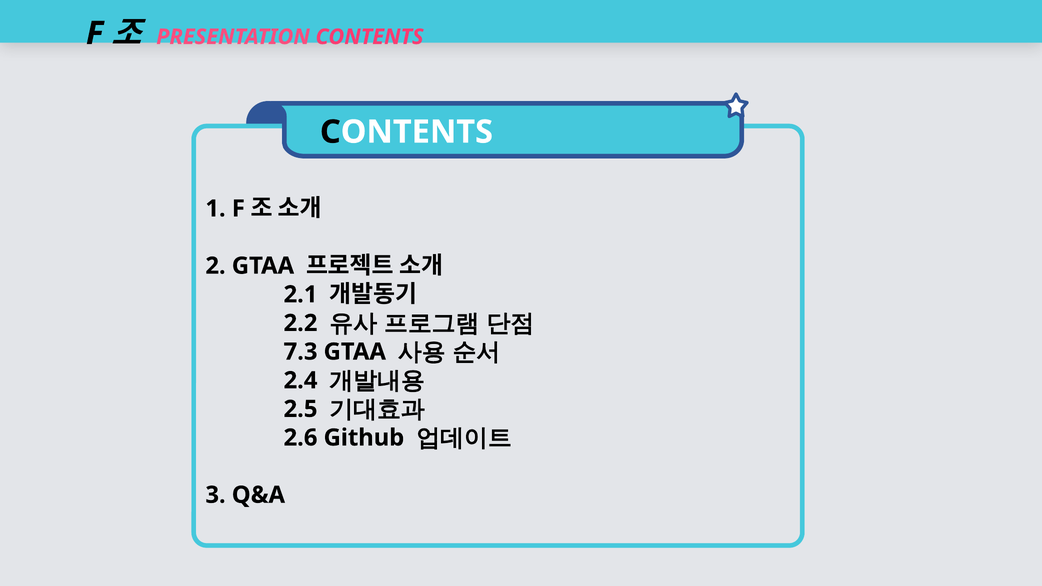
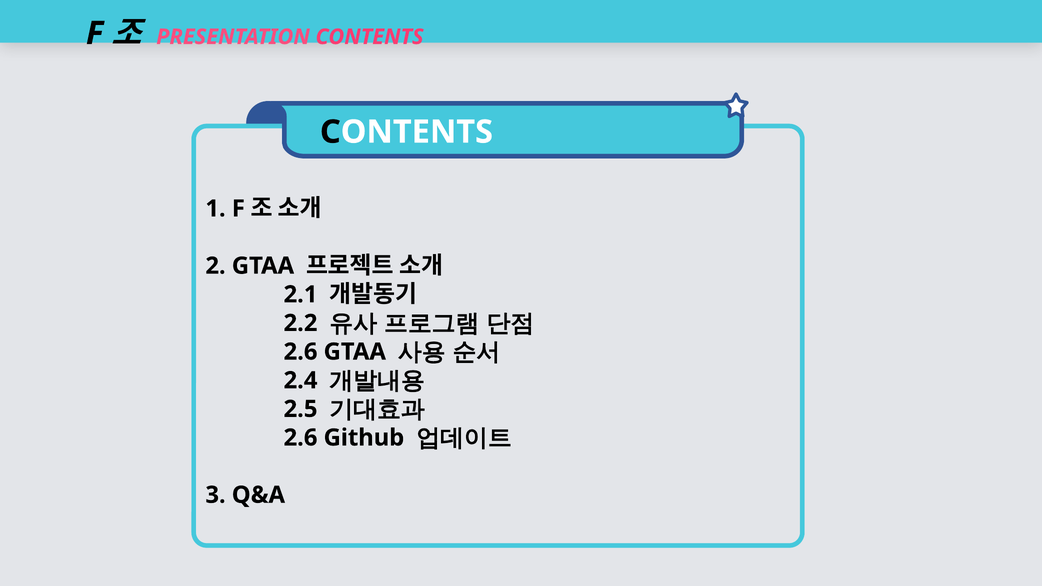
7.3 at (301, 352): 7.3 -> 2.6
